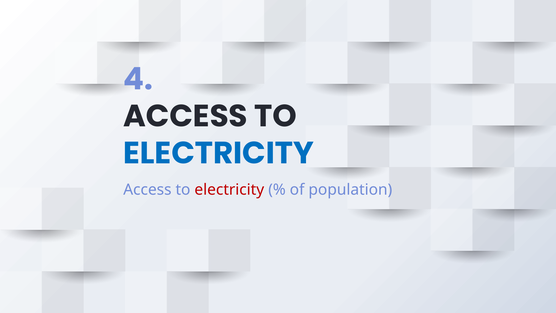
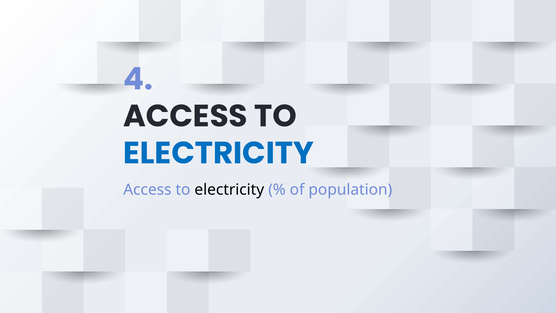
electricity at (229, 190) colour: red -> black
